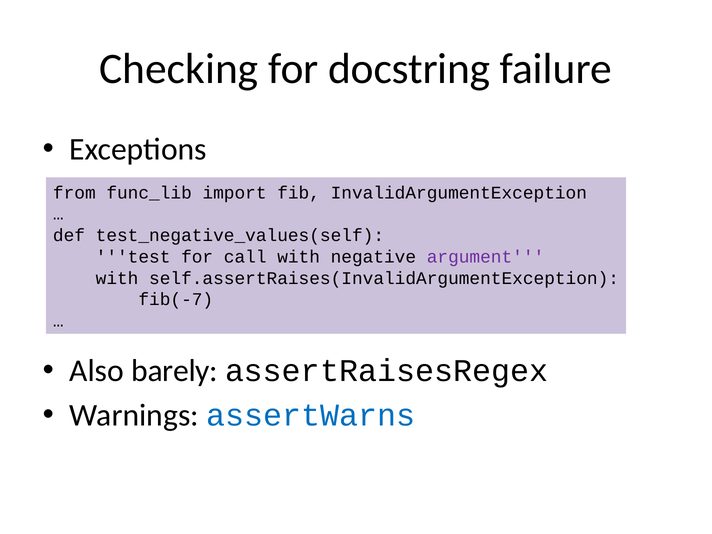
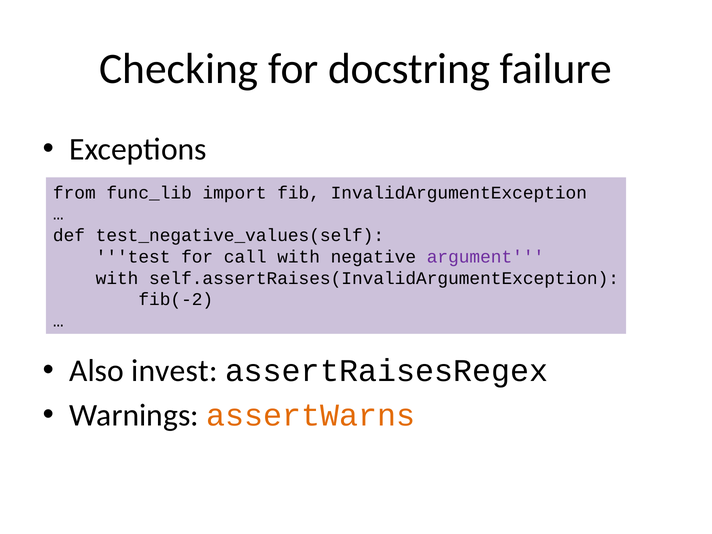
fib(-7: fib(-7 -> fib(-2
barely: barely -> invest
assertWarns colour: blue -> orange
